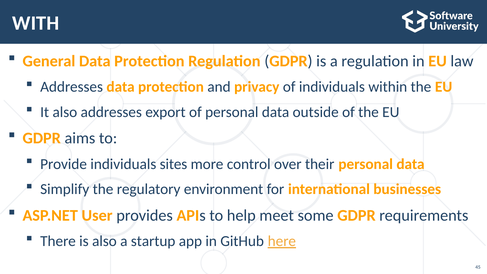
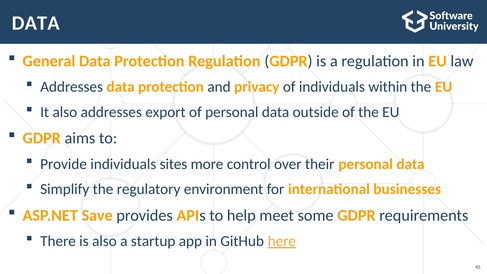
WITH at (36, 23): WITH -> DATA
User: User -> Save
